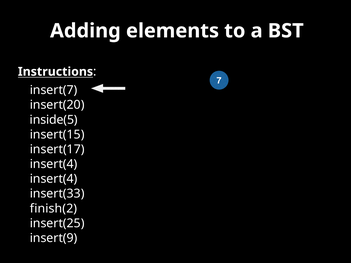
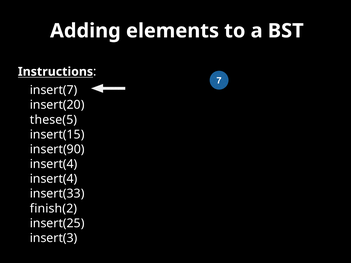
inside(5: inside(5 -> these(5
insert(17: insert(17 -> insert(90
insert(9: insert(9 -> insert(3
